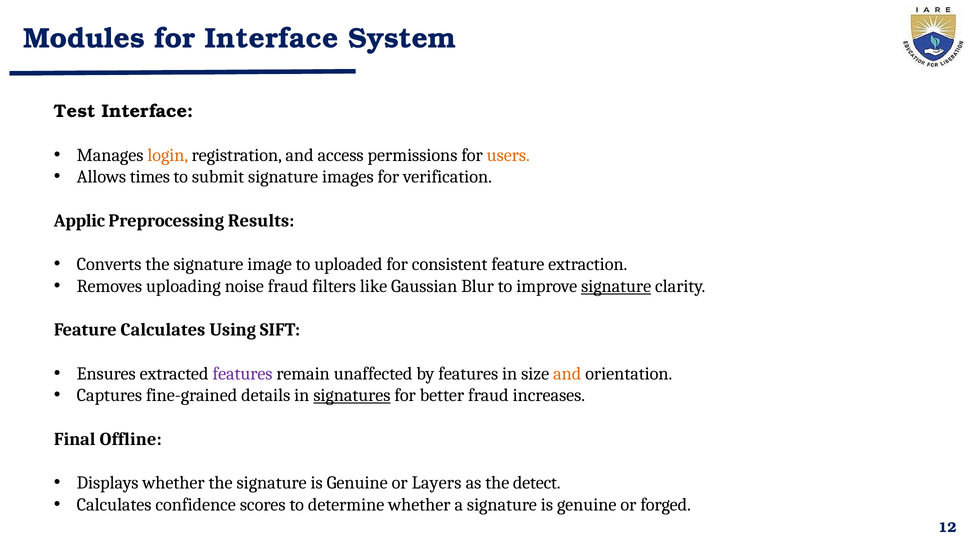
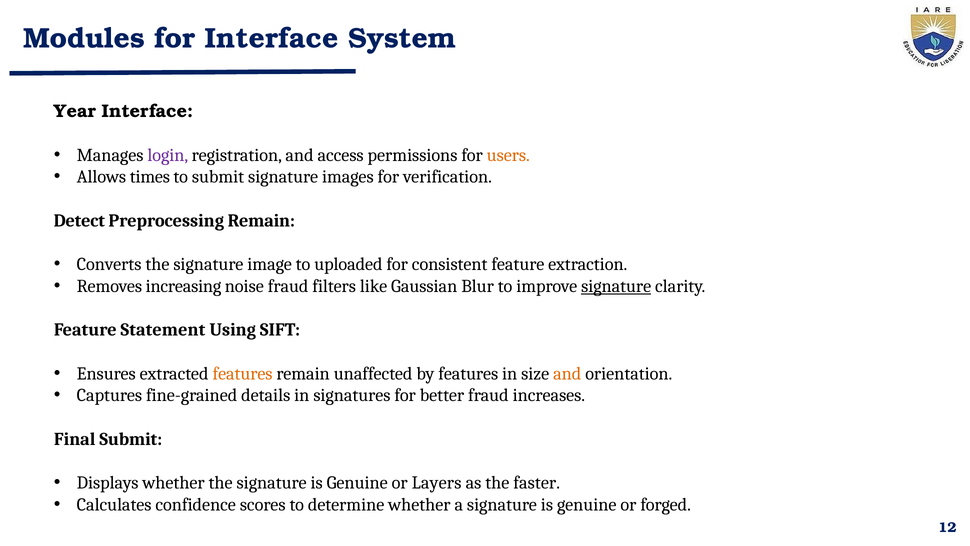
Test: Test -> Year
login colour: orange -> purple
Applic: Applic -> Detect
Preprocessing Results: Results -> Remain
uploading: uploading -> increasing
Feature Calculates: Calculates -> Statement
features at (243, 373) colour: purple -> orange
signatures underline: present -> none
Final Offline: Offline -> Submit
detect: detect -> faster
